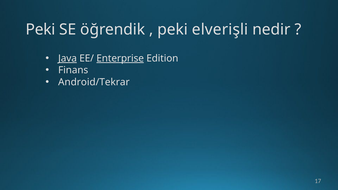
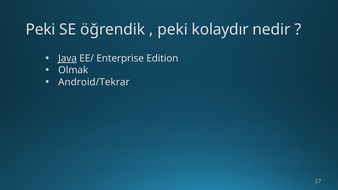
elverişli: elverişli -> kolaydır
Enterprise underline: present -> none
Finans: Finans -> Olmak
